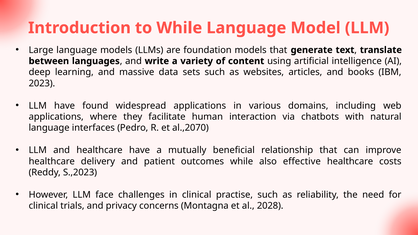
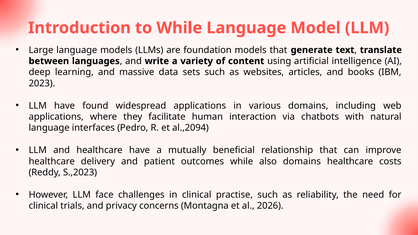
al.,2070: al.,2070 -> al.,2094
also effective: effective -> domains
2028: 2028 -> 2026
